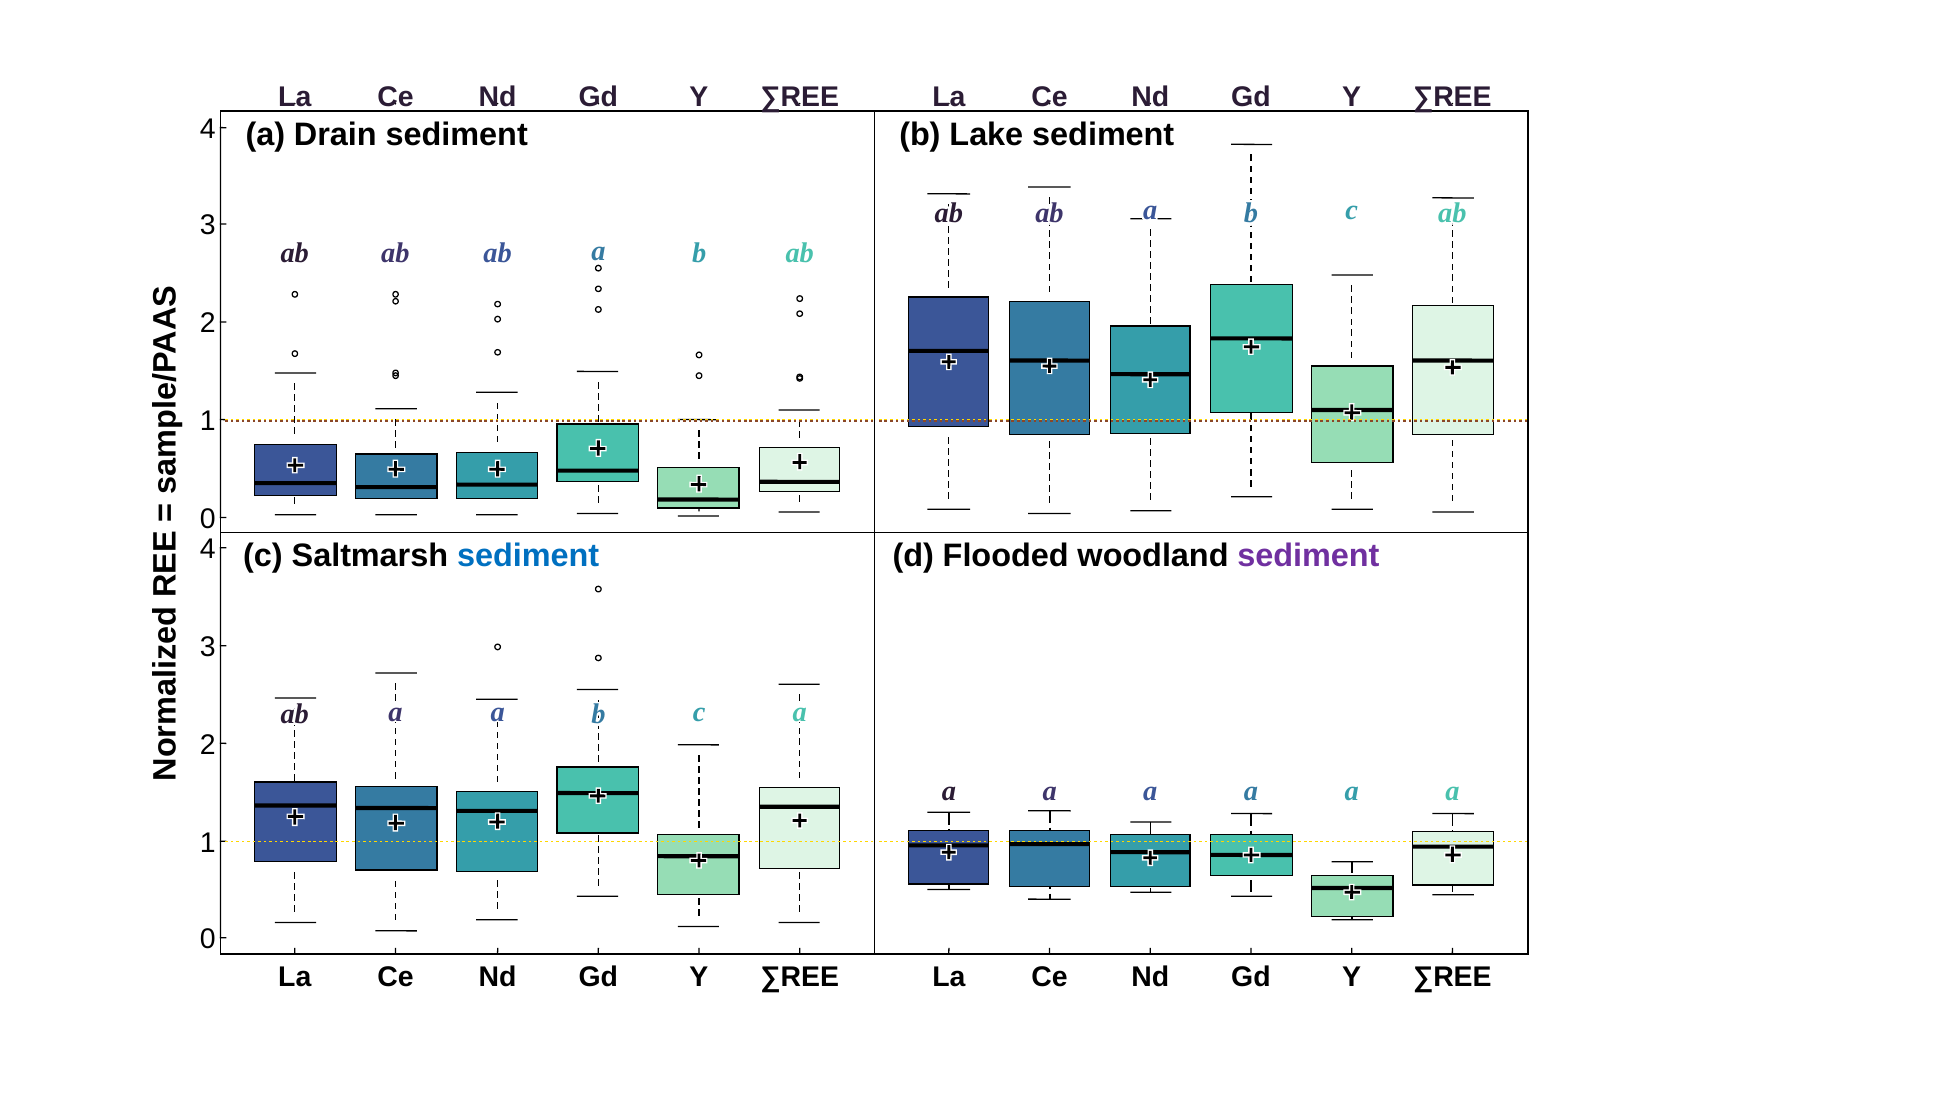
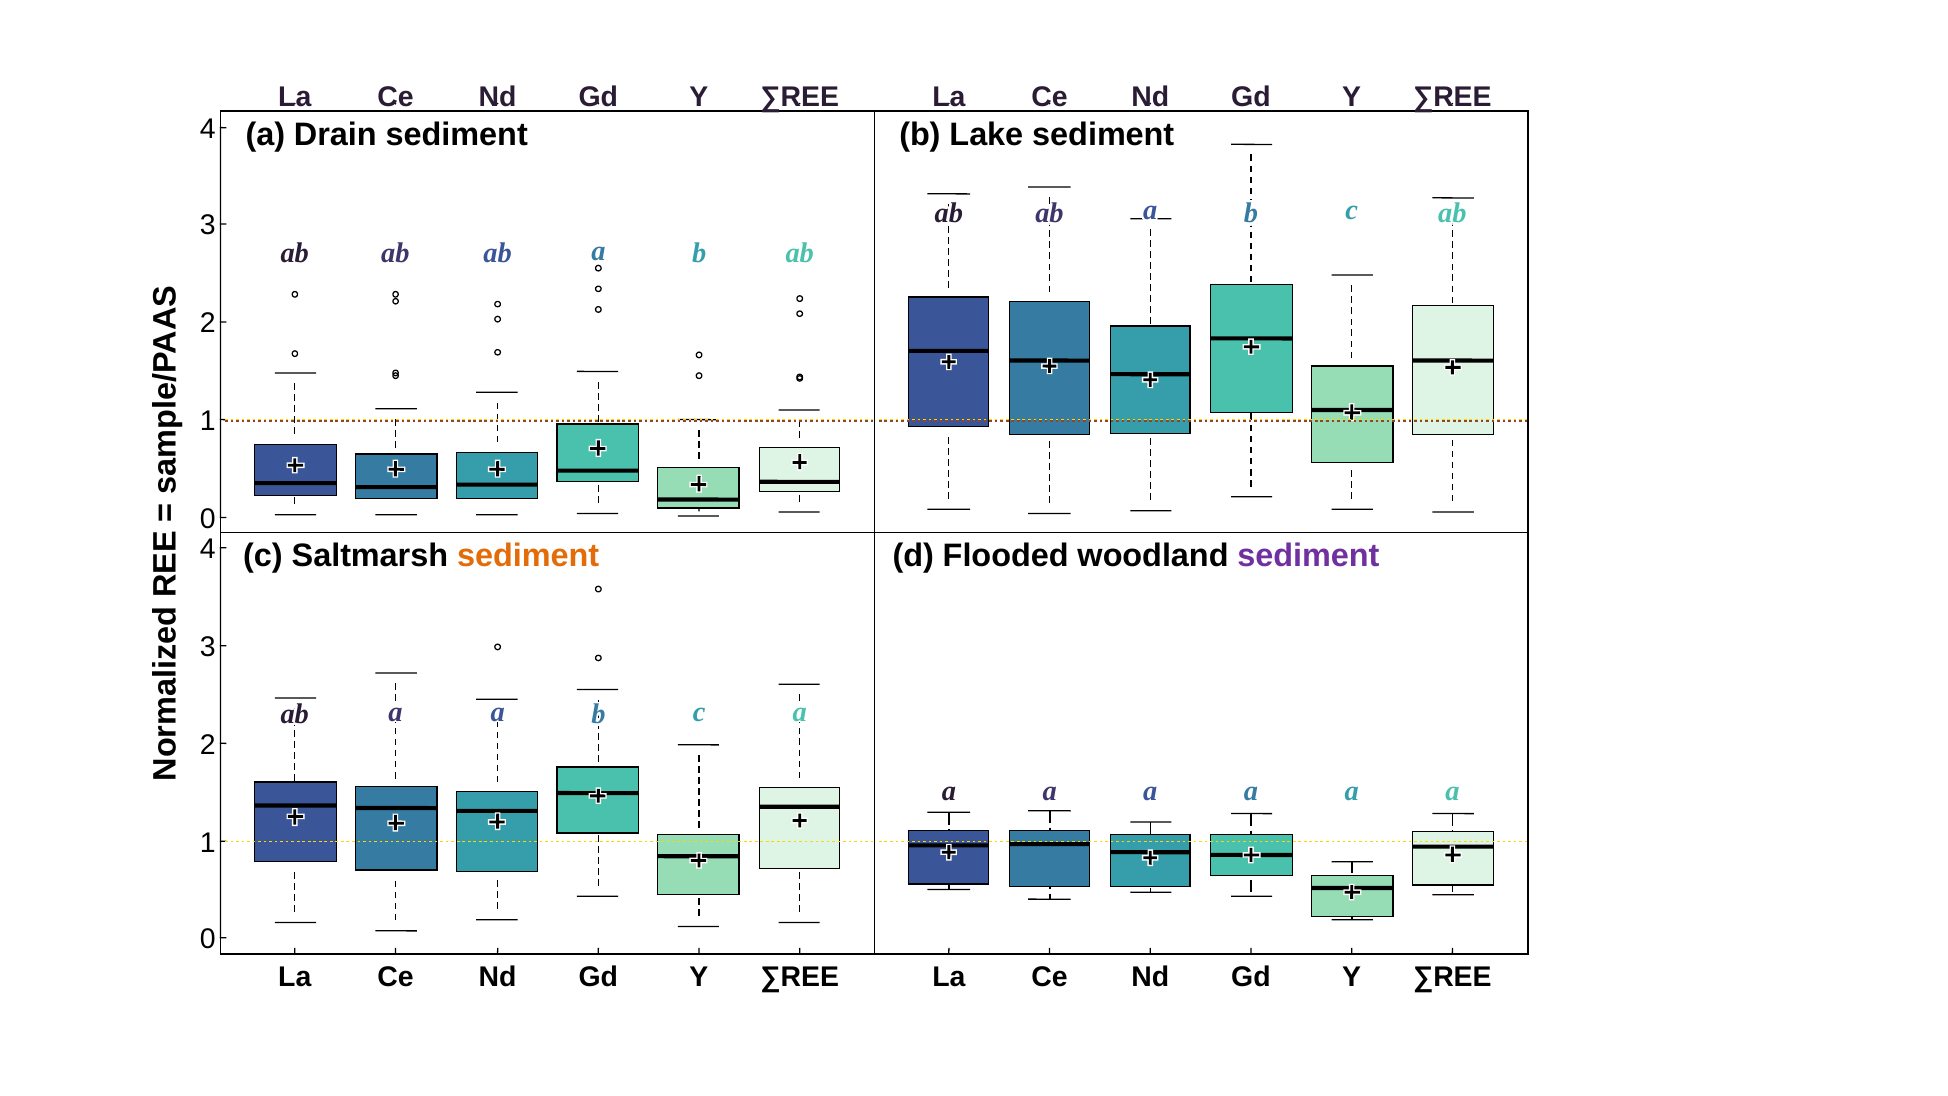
sediment at (528, 556) colour: blue -> orange
